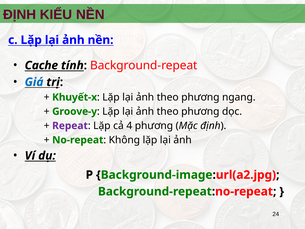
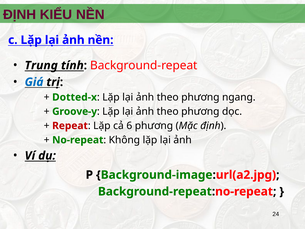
Cache: Cache -> Trung
Khuyết-x: Khuyết-x -> Dotted-x
Repeat colour: purple -> red
4: 4 -> 6
